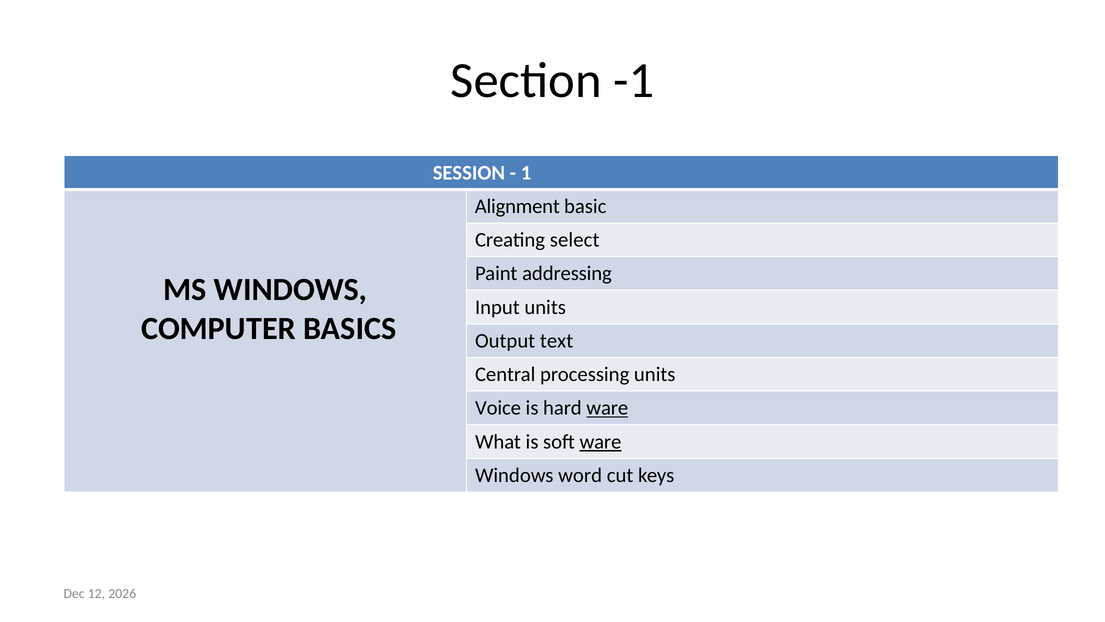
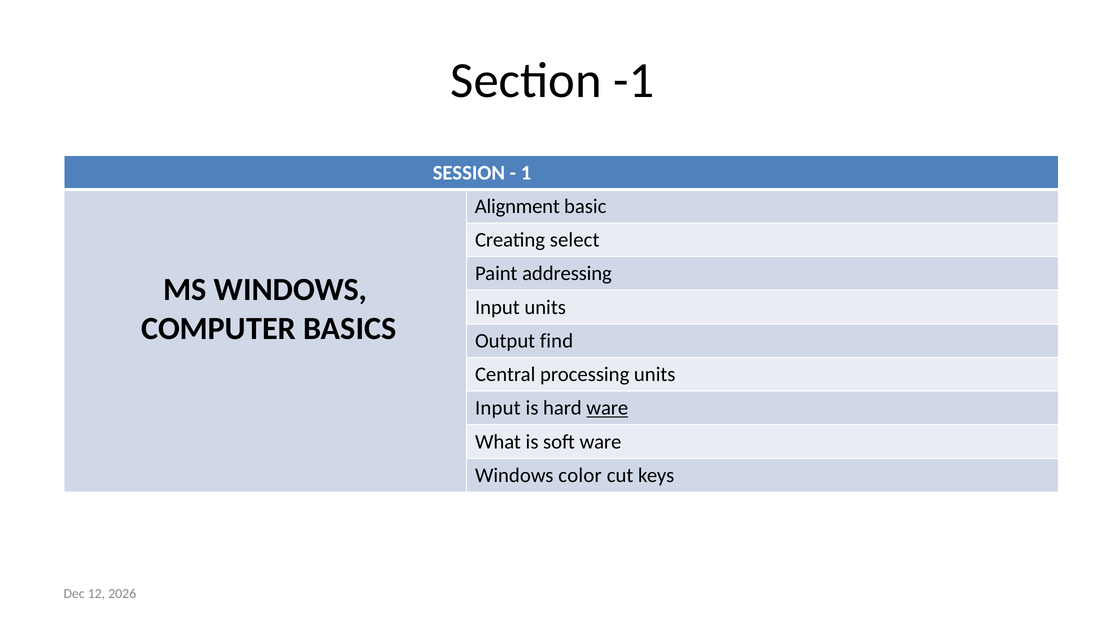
text: text -> find
Voice at (498, 408): Voice -> Input
ware at (600, 441) underline: present -> none
word: word -> color
